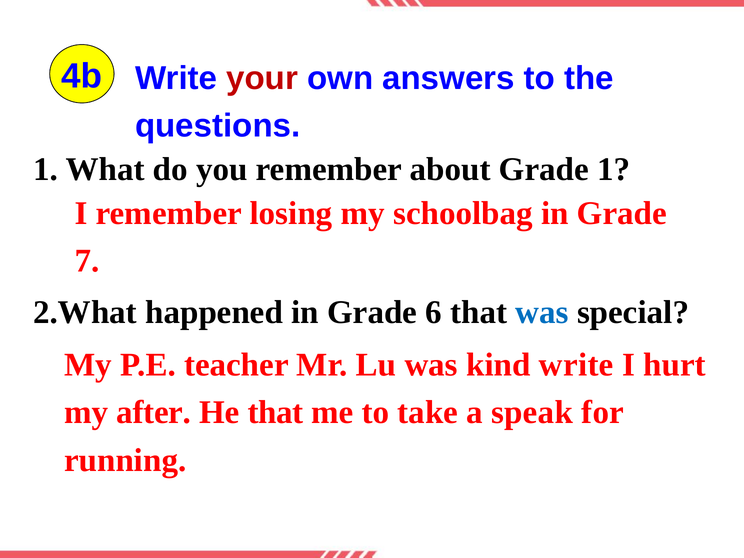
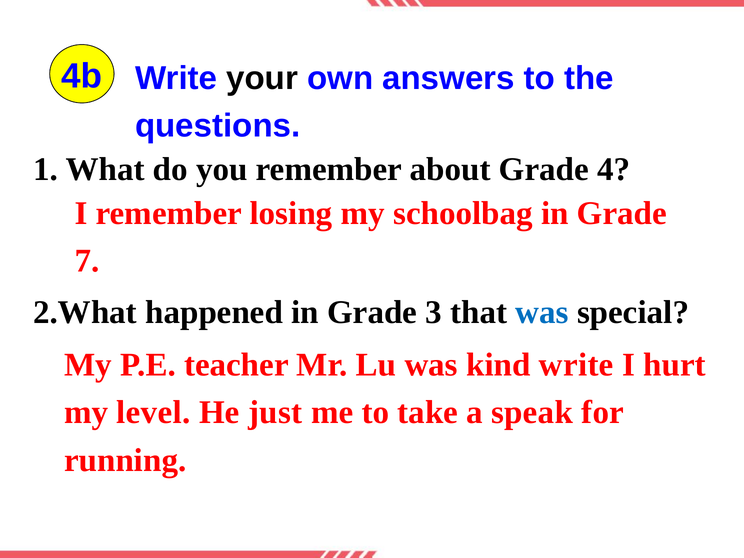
your colour: red -> black
Grade 1: 1 -> 4
6: 6 -> 3
after: after -> level
He that: that -> just
